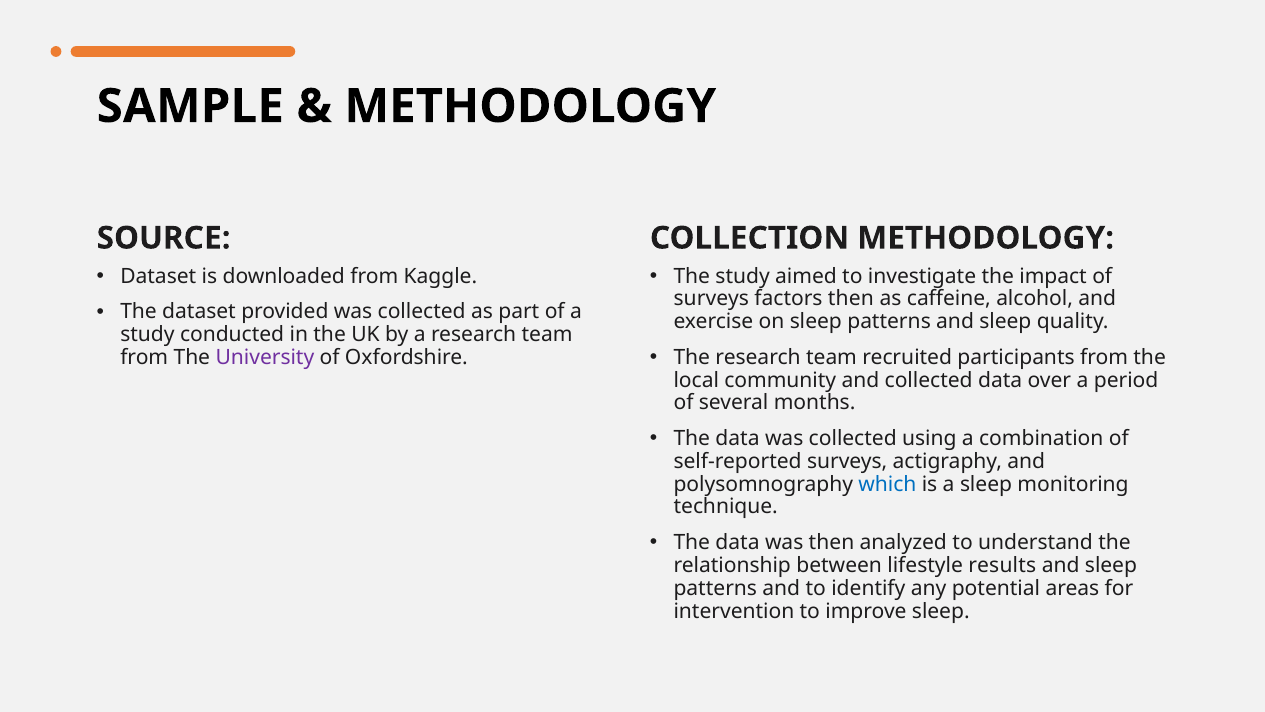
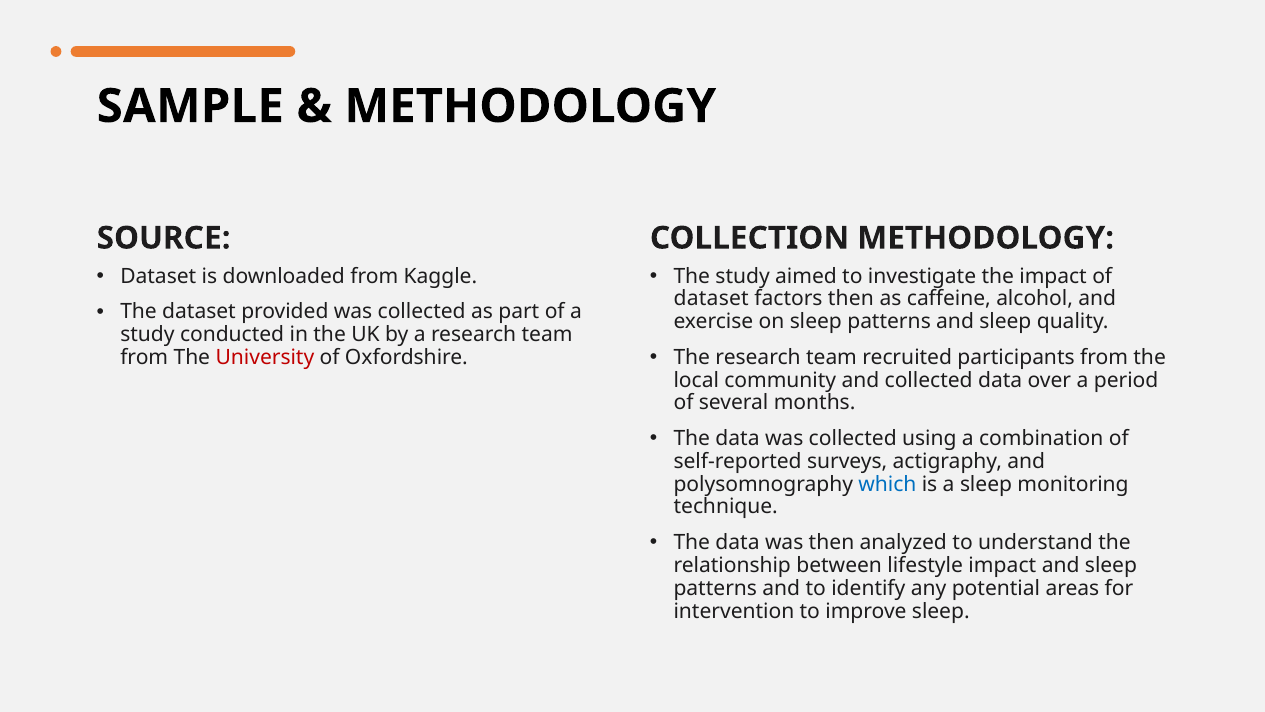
surveys at (711, 299): surveys -> dataset
University colour: purple -> red
lifestyle results: results -> impact
